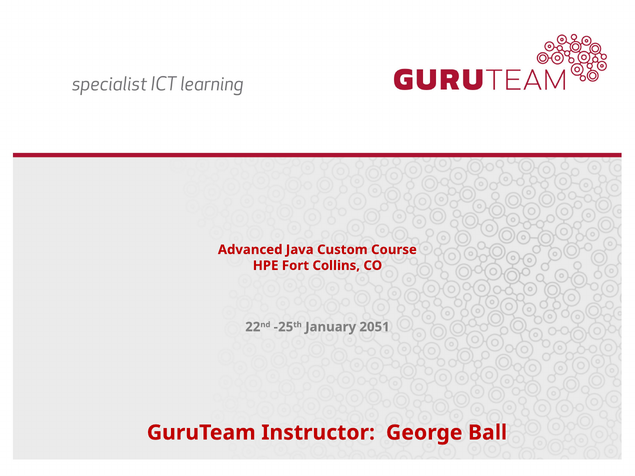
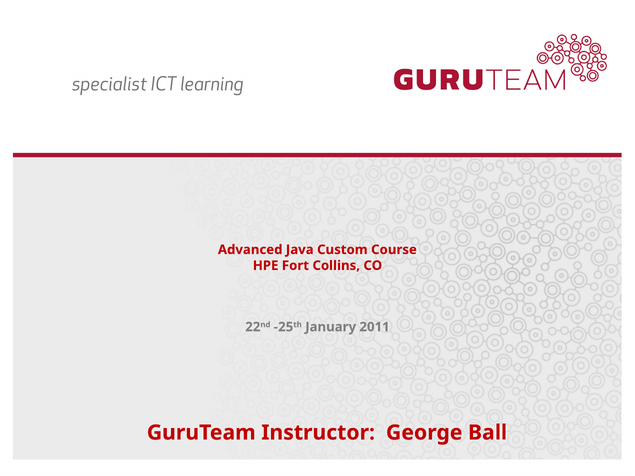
2051: 2051 -> 2011
